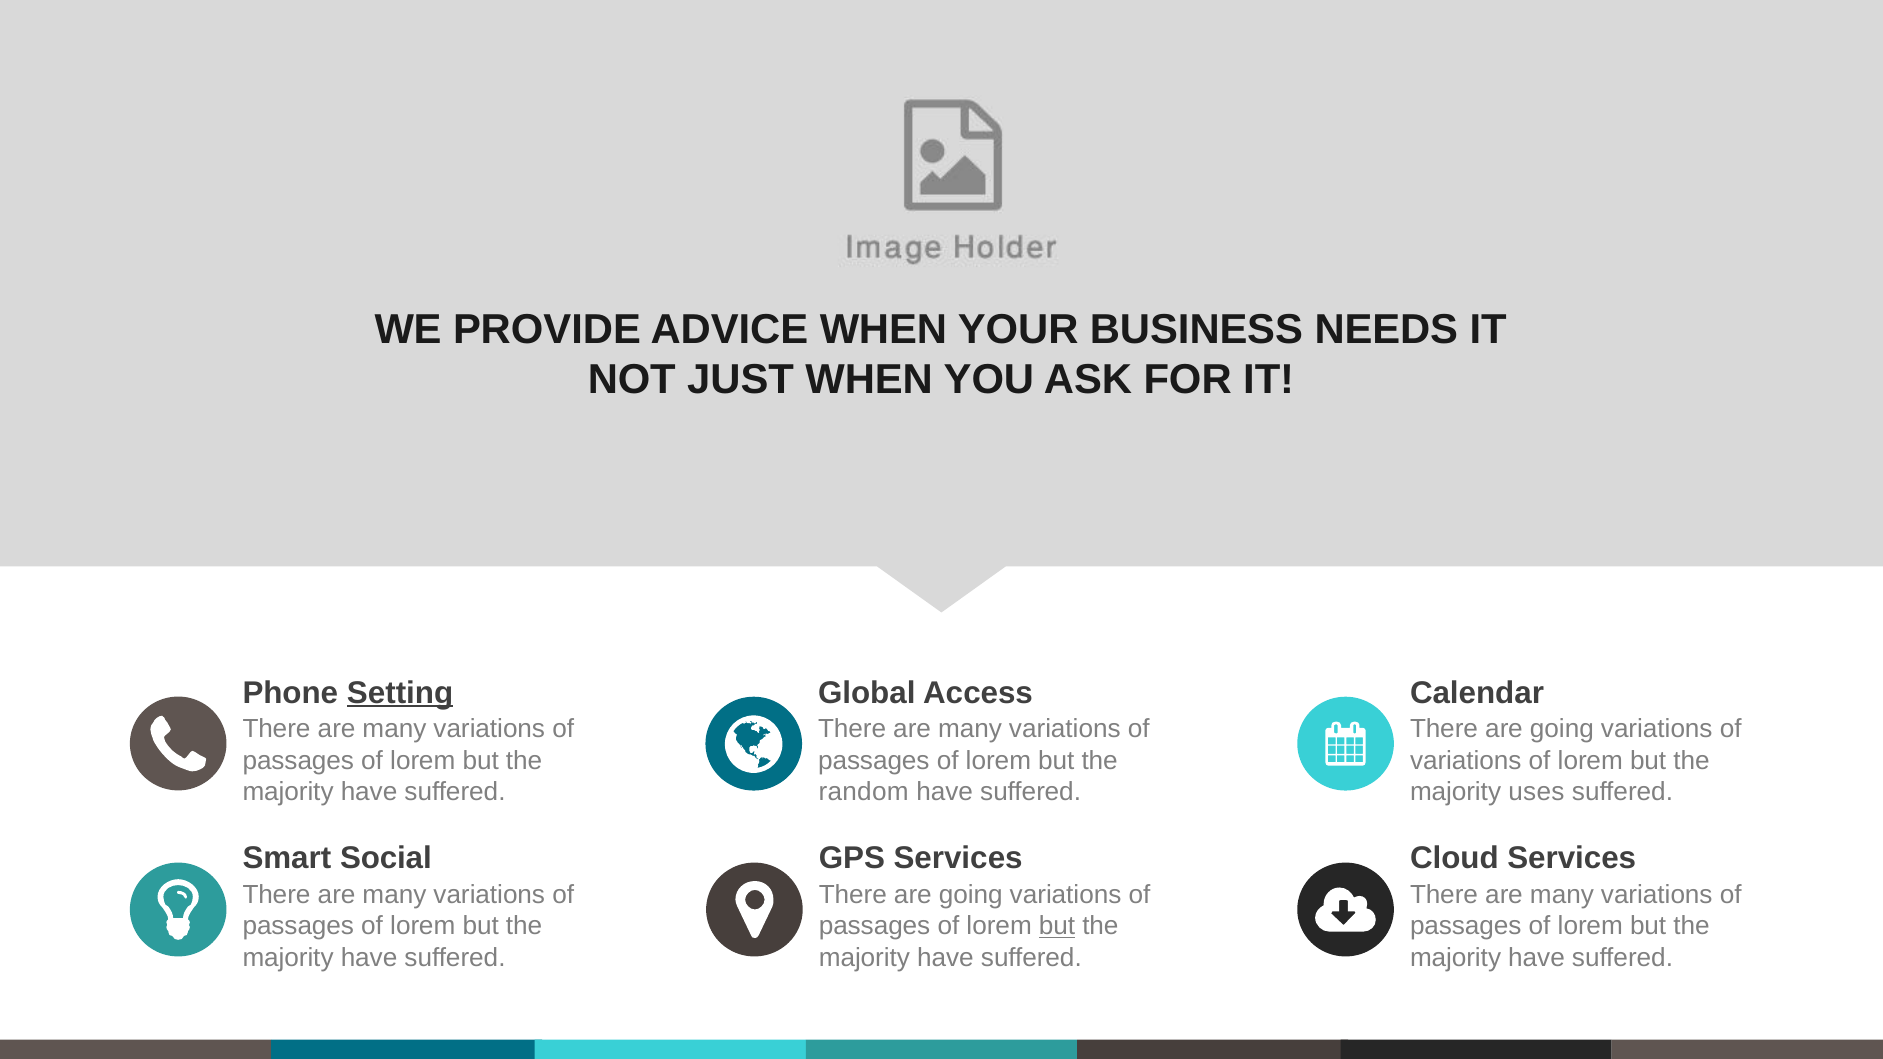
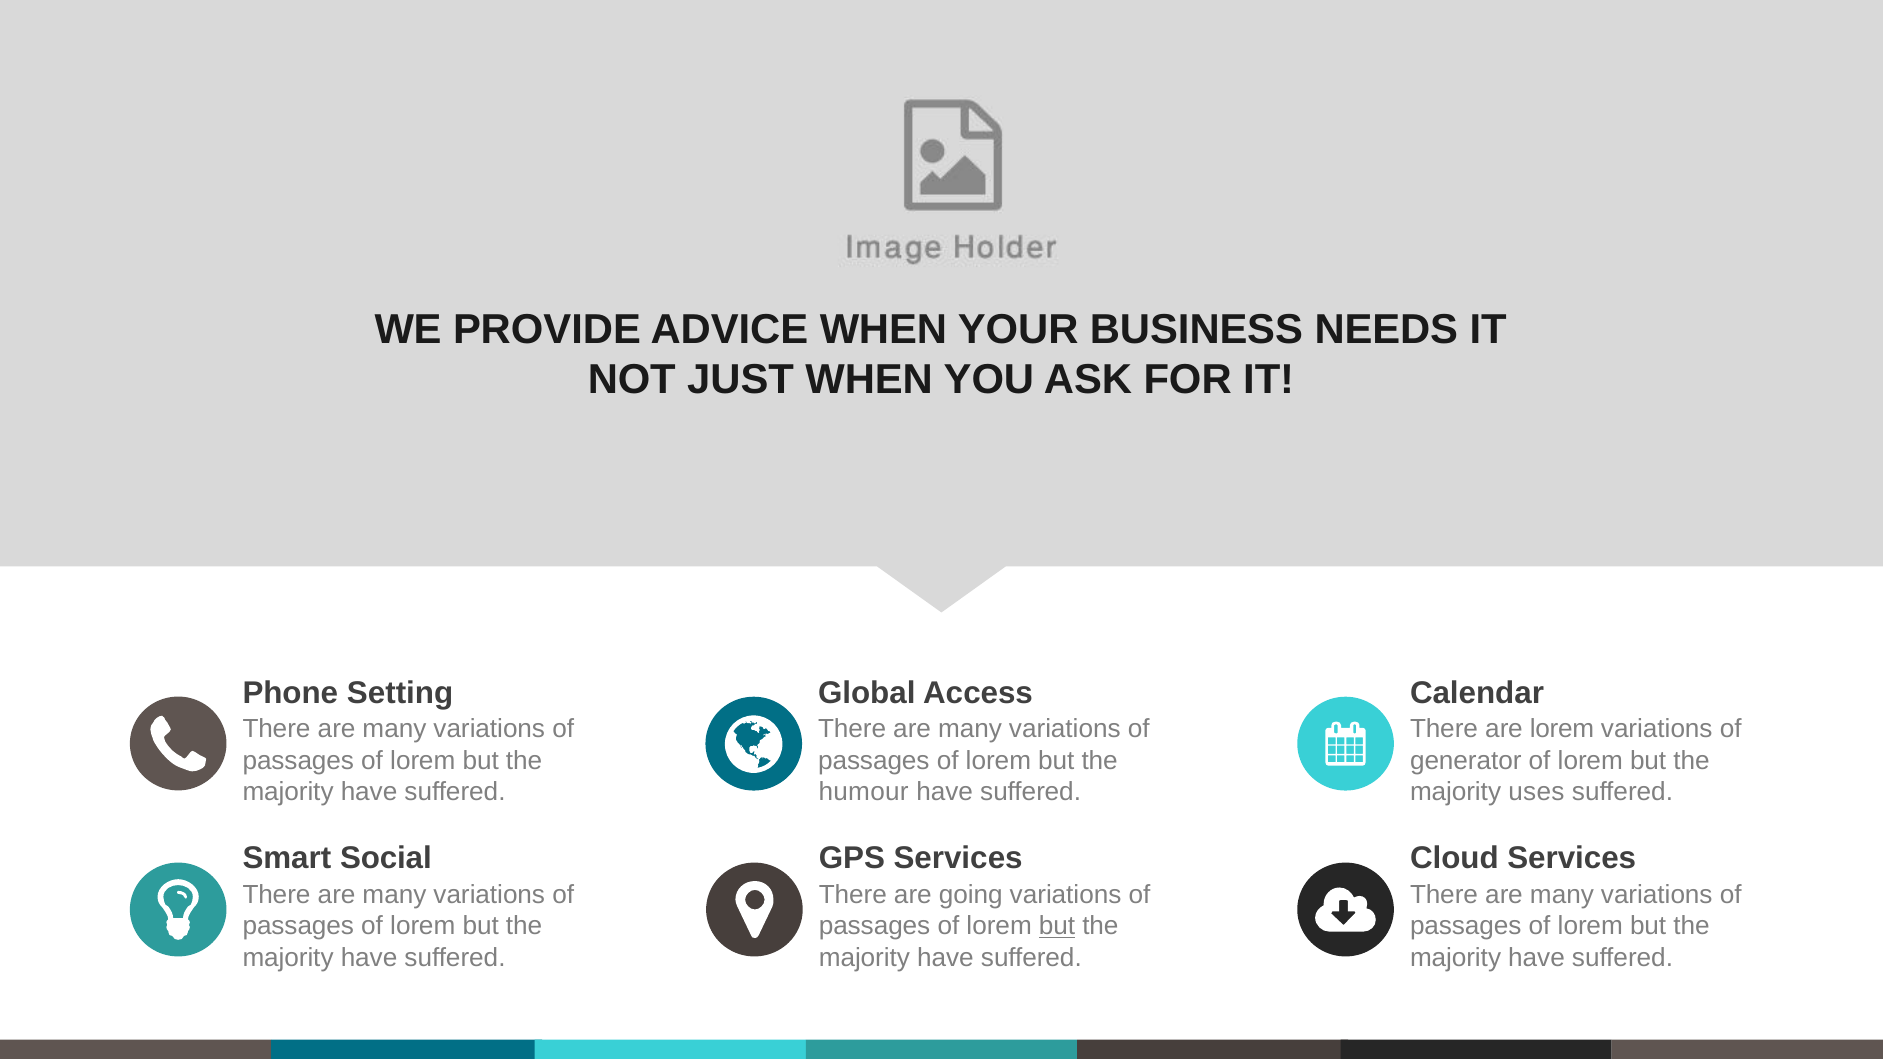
Setting underline: present -> none
going at (1562, 729): going -> lorem
variations at (1466, 761): variations -> generator
random: random -> humour
